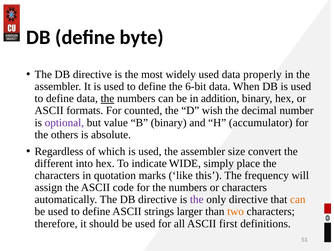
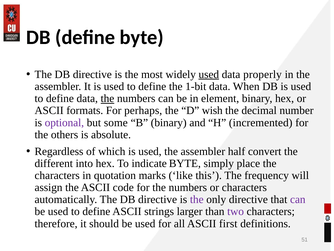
used at (209, 74) underline: none -> present
6-bit: 6-bit -> 1-bit
addition: addition -> element
counted: counted -> perhaps
value: value -> some
accumulator: accumulator -> incremented
size: size -> half
indicate WIDE: WIDE -> BYTE
can at (298, 199) colour: orange -> purple
two colour: orange -> purple
